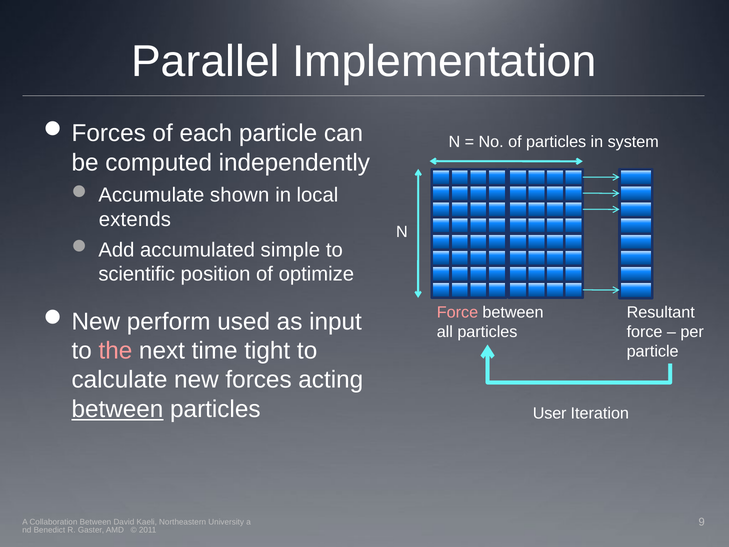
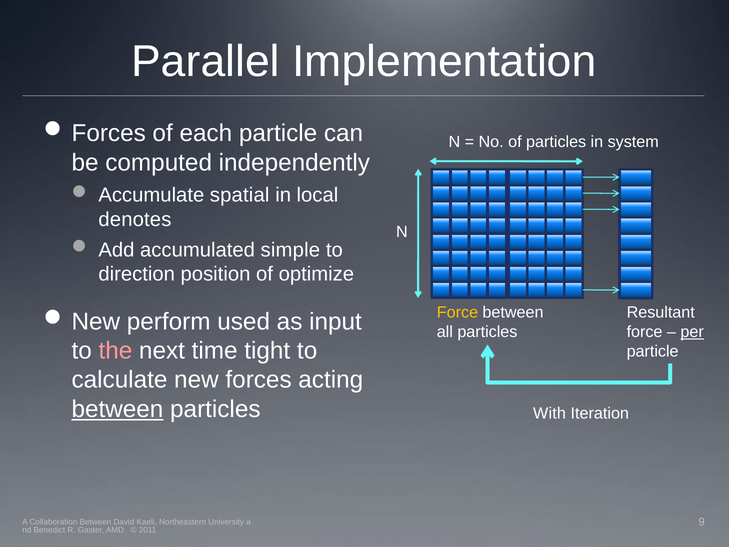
shown: shown -> spatial
extends: extends -> denotes
scientific: scientific -> direction
Force at (457, 312) colour: pink -> yellow
per underline: none -> present
User: User -> With
